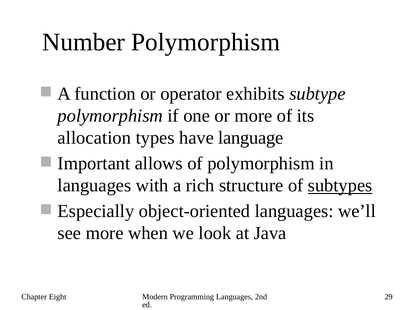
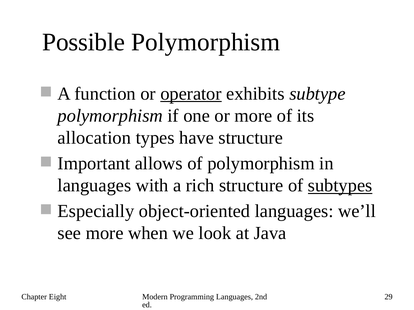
Number: Number -> Possible
operator underline: none -> present
have language: language -> structure
